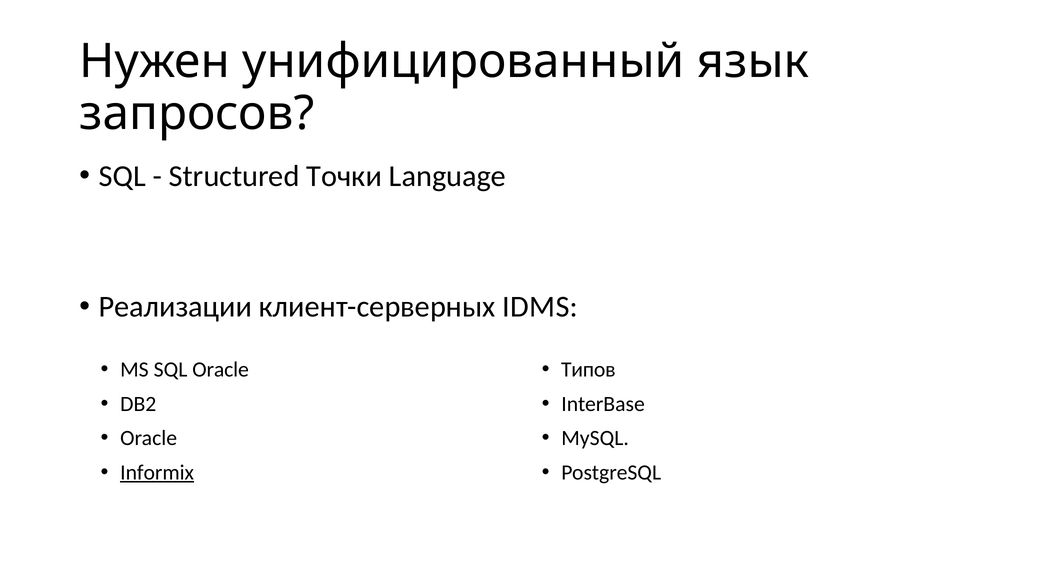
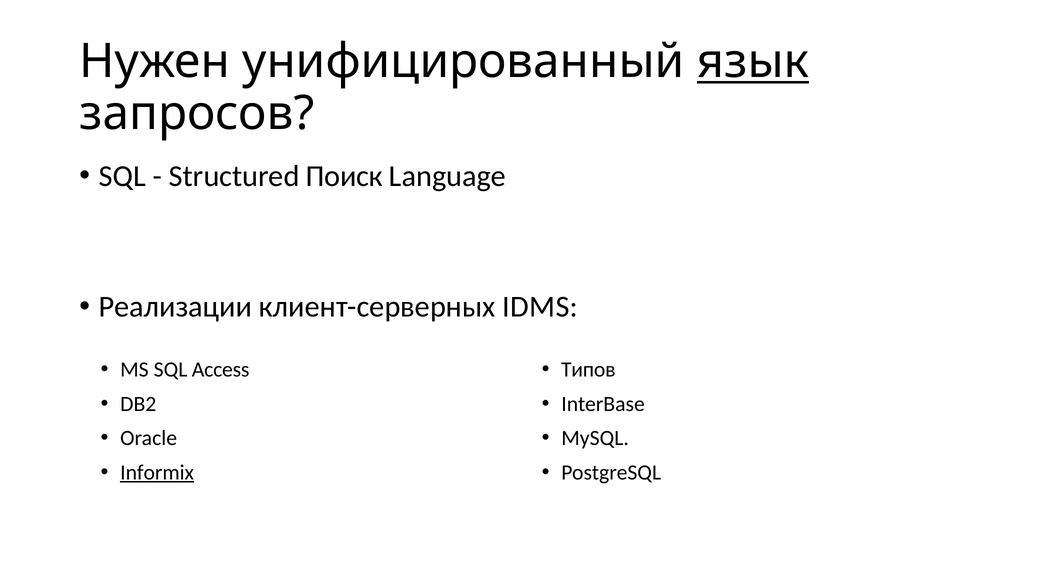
язык underline: none -> present
Точки: Точки -> Поиск
SQL Oracle: Oracle -> Access
